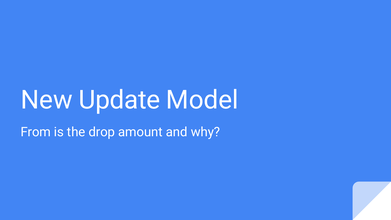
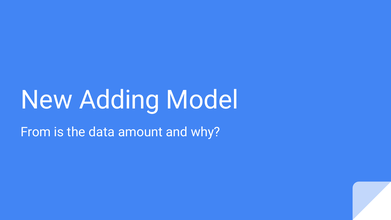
Update: Update -> Adding
drop: drop -> data
